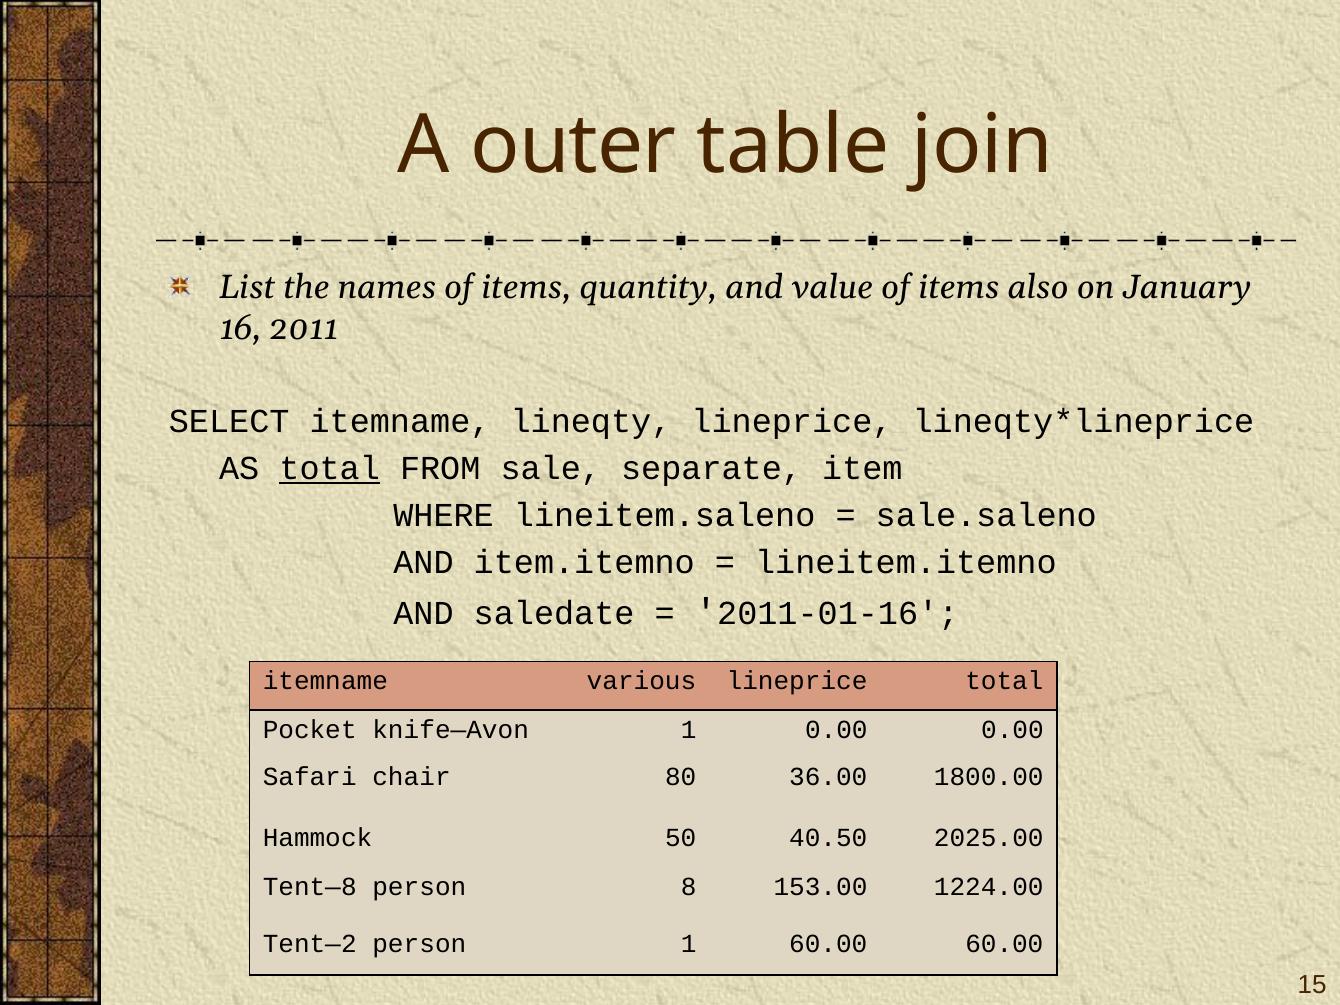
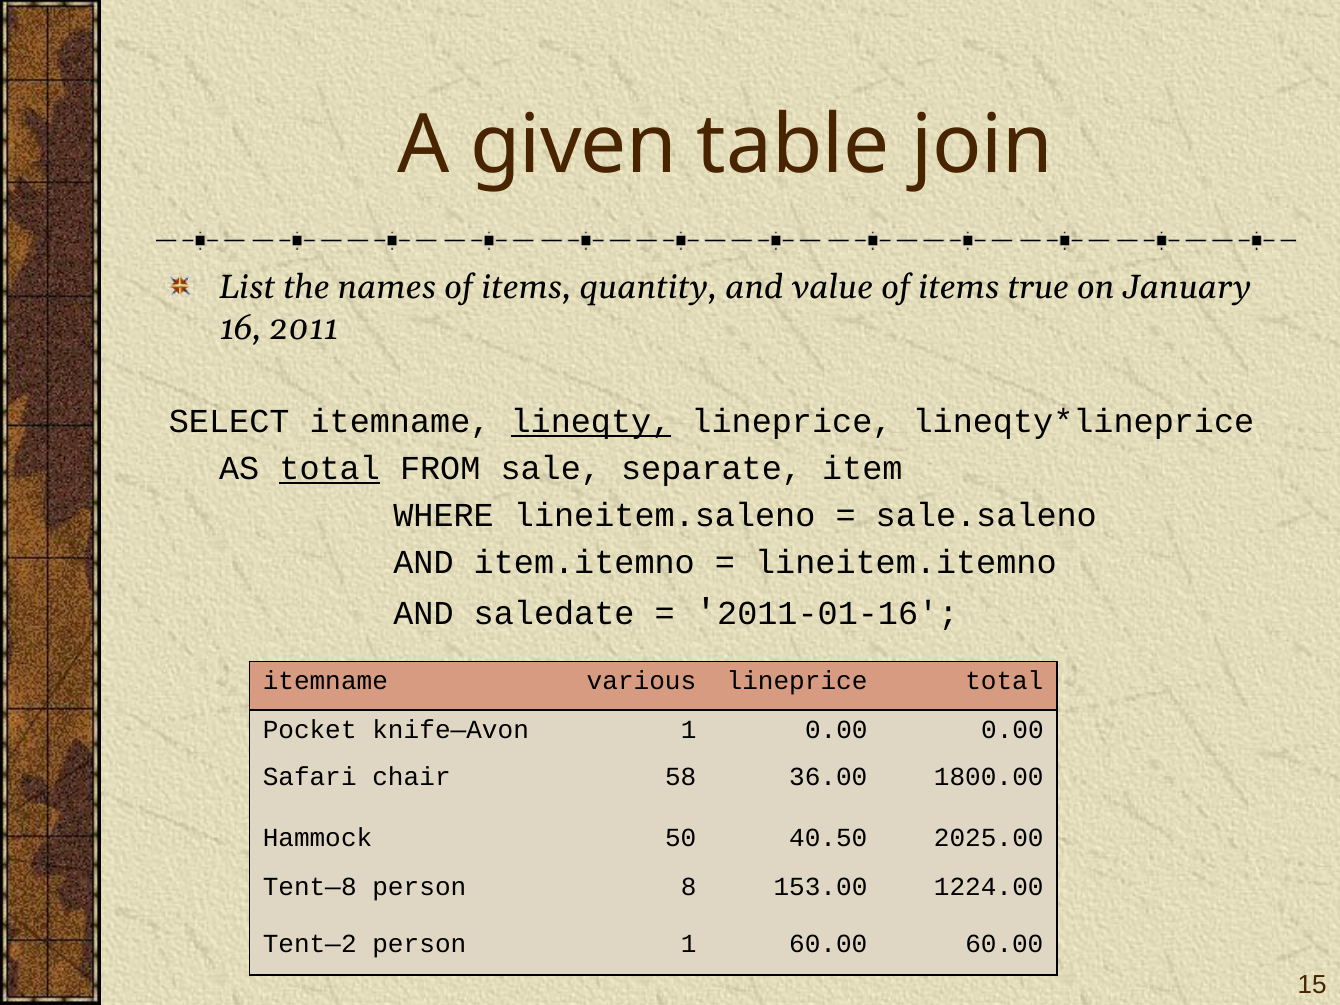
outer: outer -> given
also: also -> true
lineqty underline: none -> present
80: 80 -> 58
